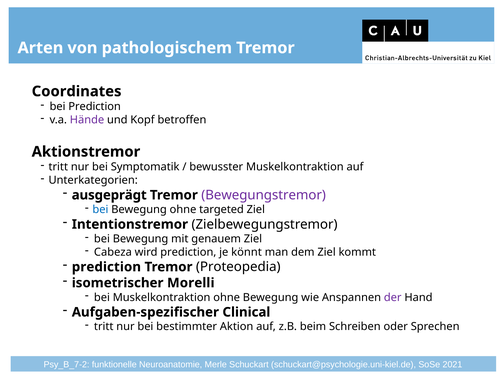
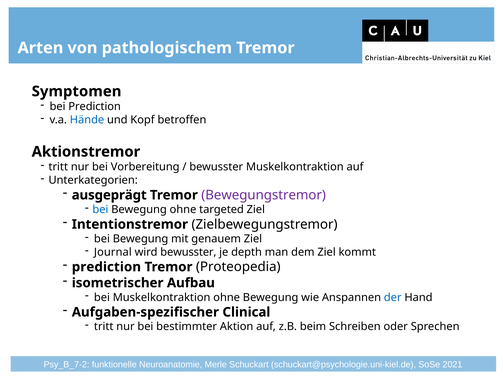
Coordinates: Coordinates -> Symptomen
Hände colour: purple -> blue
Symptomatik: Symptomatik -> Vorbereitung
Cabeza: Cabeza -> Journal
wird prediction: prediction -> bewusster
könnt: könnt -> depth
Morelli: Morelli -> Aufbau
der colour: purple -> blue
